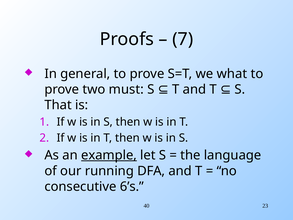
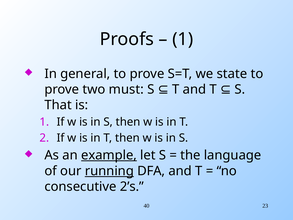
7 at (183, 39): 7 -> 1
what: what -> state
running underline: none -> present
6’s: 6’s -> 2’s
